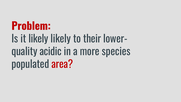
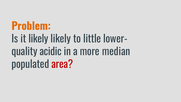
Problem colour: red -> orange
their: their -> little
species: species -> median
